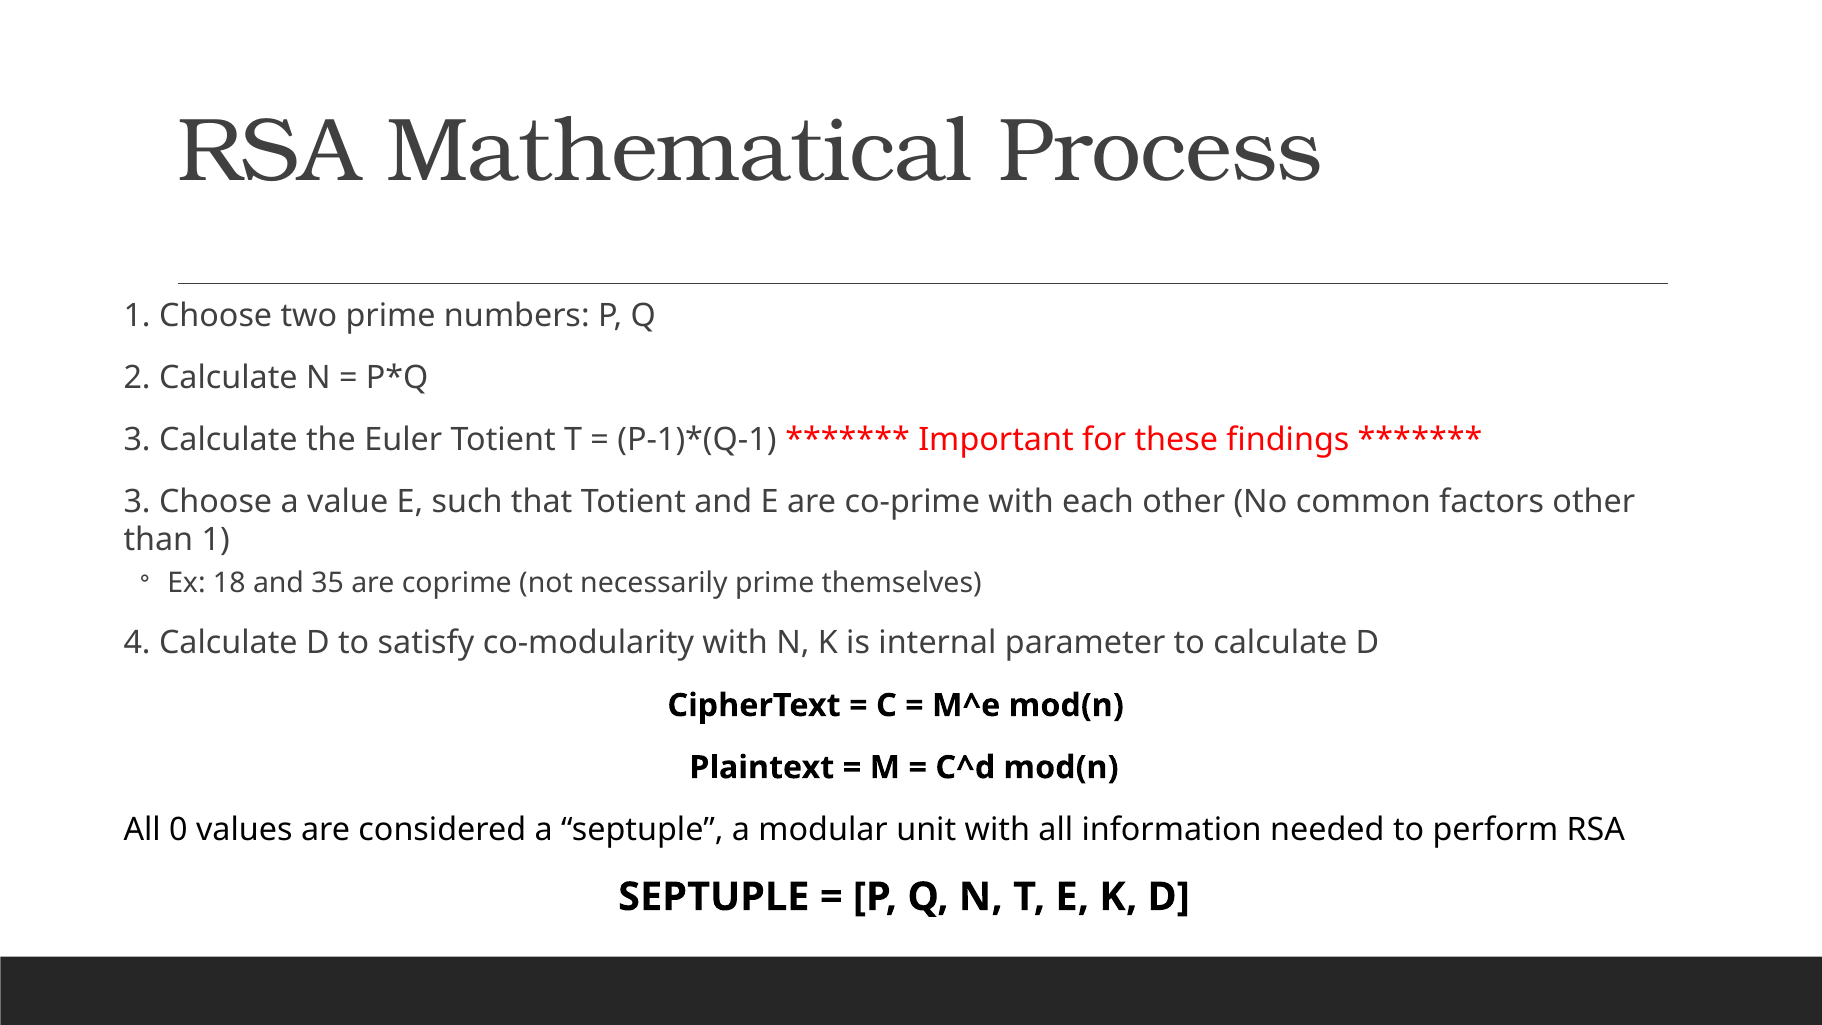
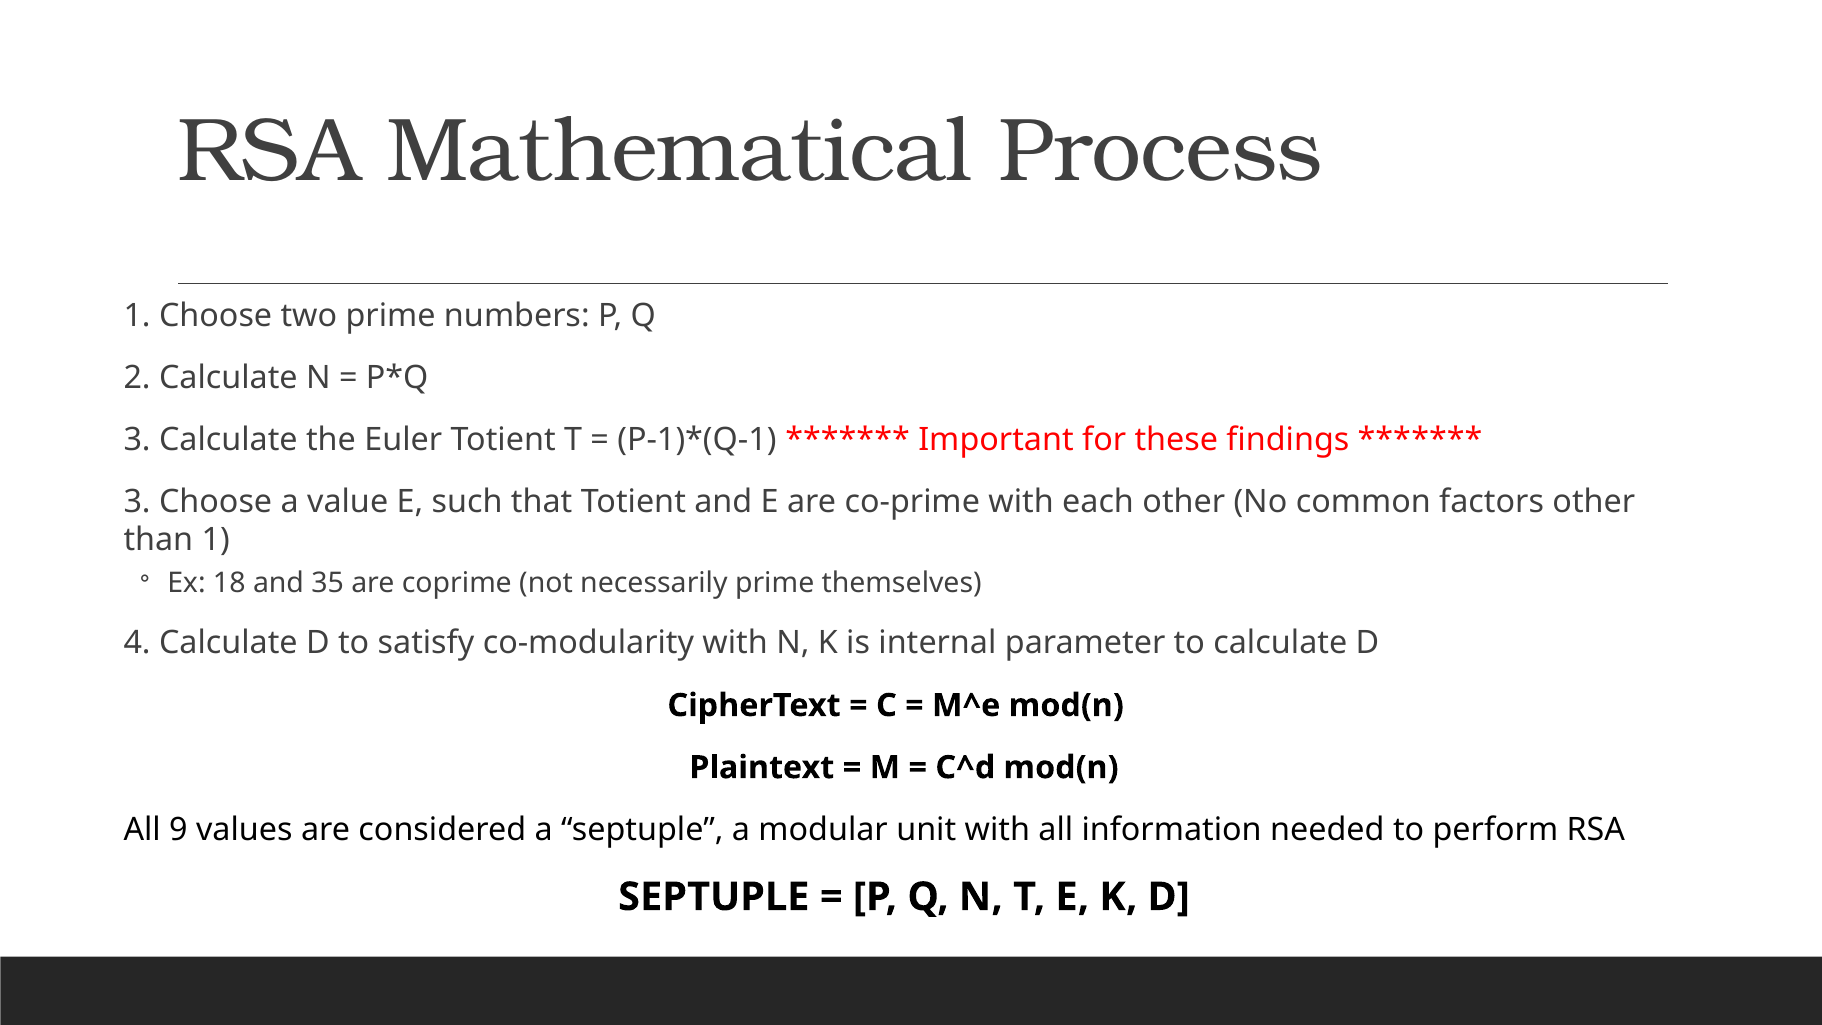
0: 0 -> 9
